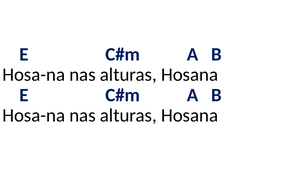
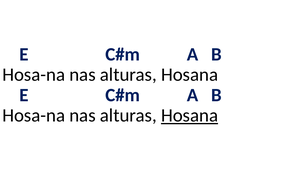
Hosana at (190, 115) underline: none -> present
